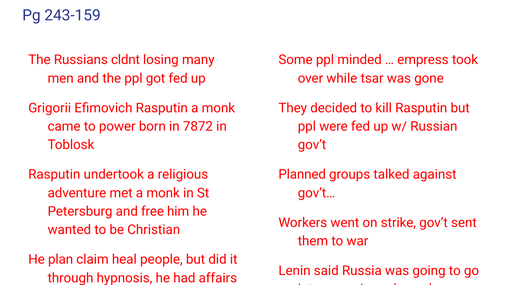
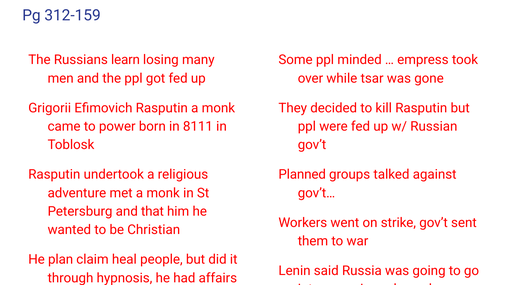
243-159: 243-159 -> 312-159
cldnt: cldnt -> learn
7872: 7872 -> 8111
free: free -> that
